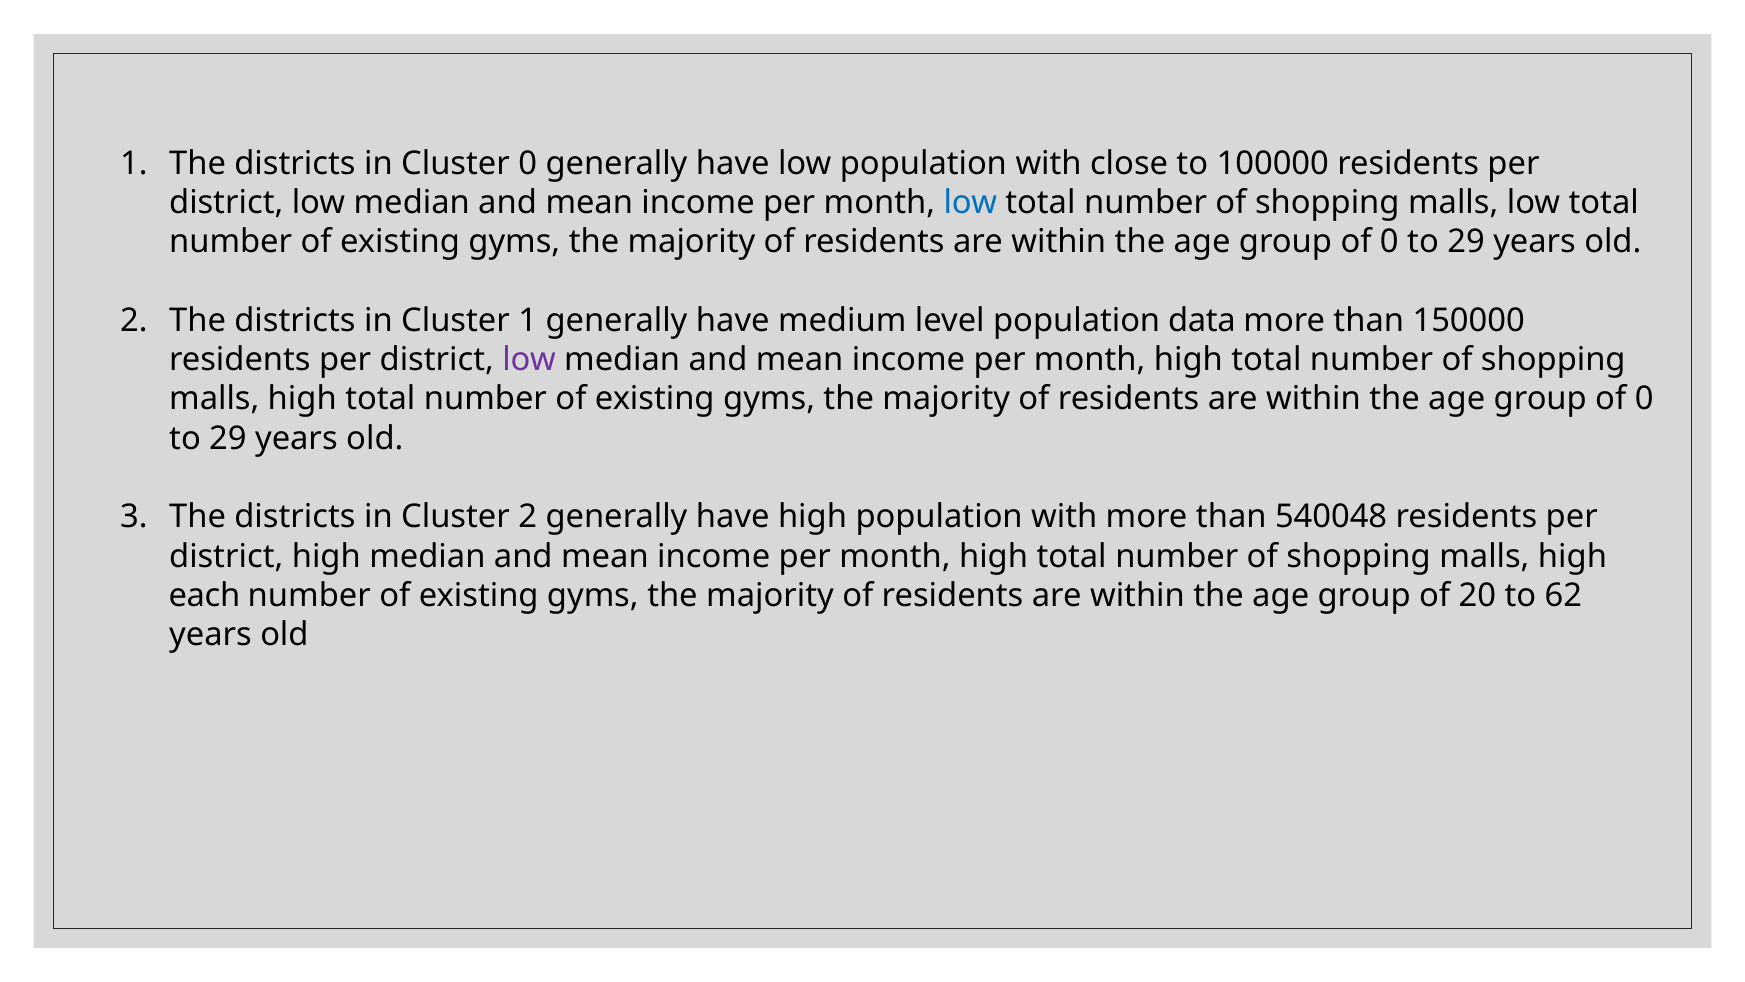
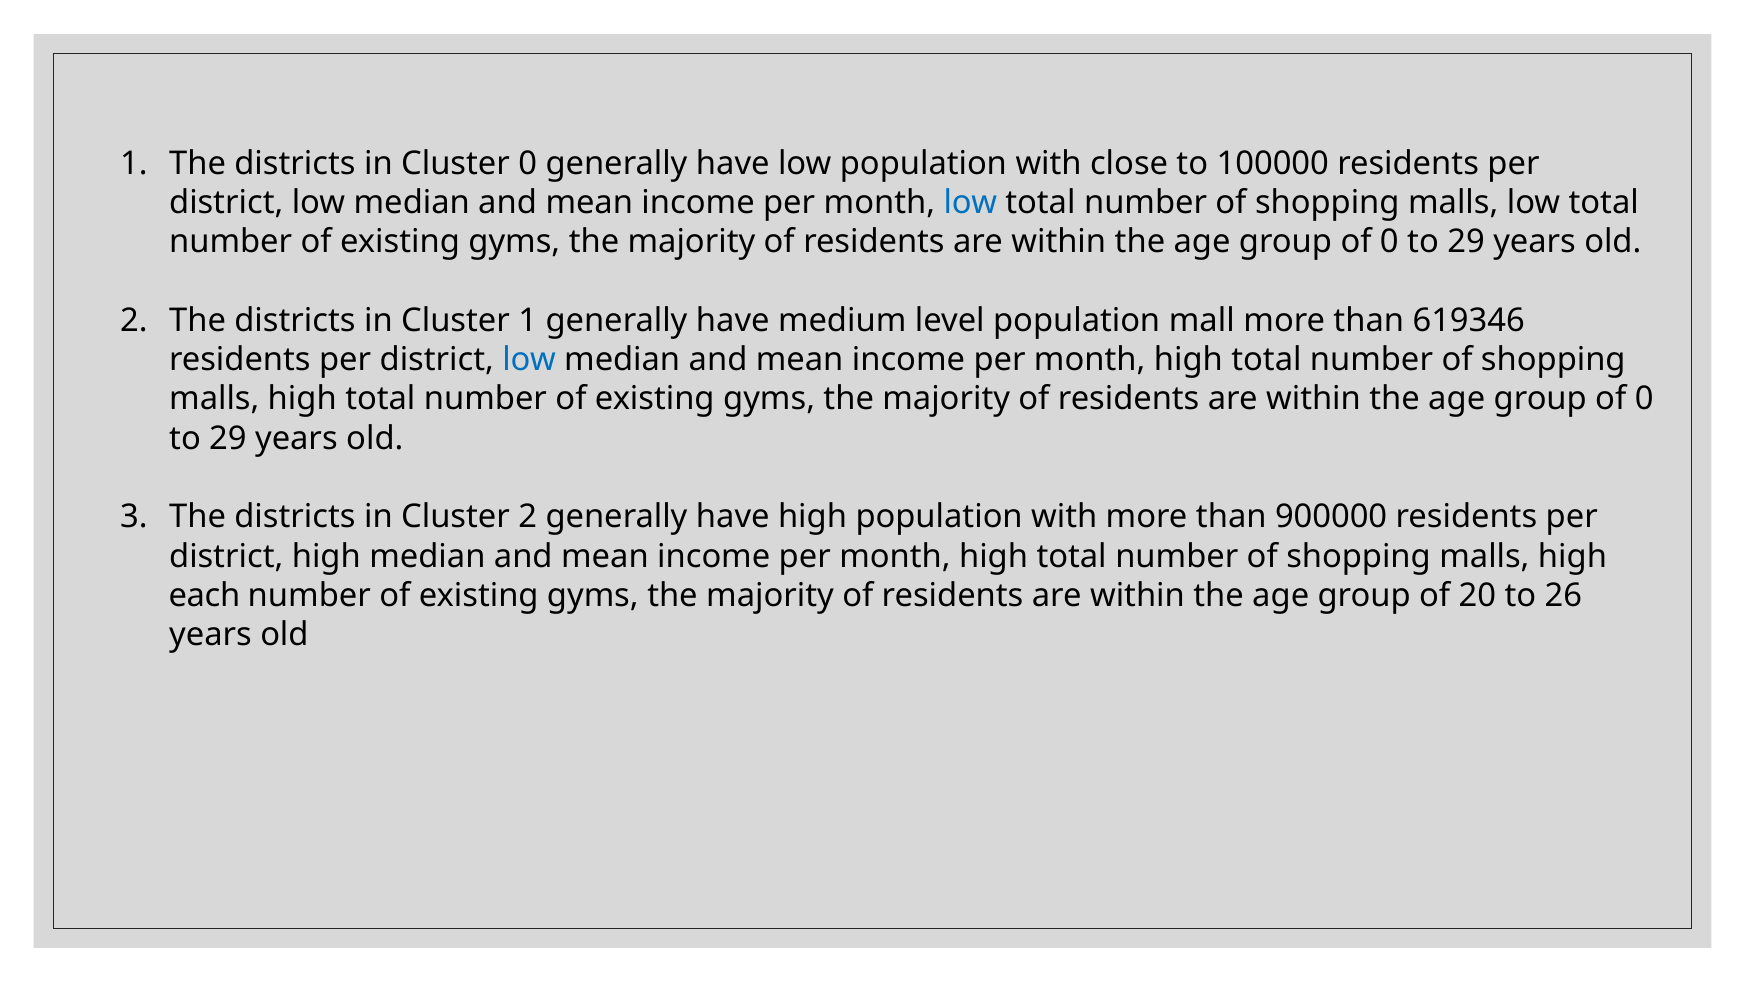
data: data -> mall
150000: 150000 -> 619346
low at (529, 360) colour: purple -> blue
540048: 540048 -> 900000
62: 62 -> 26
